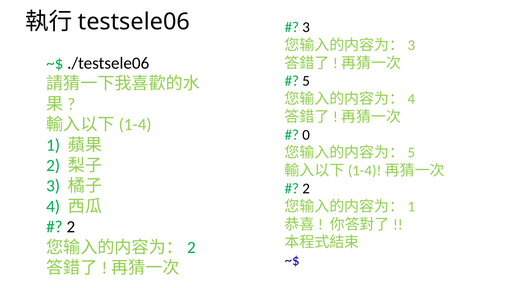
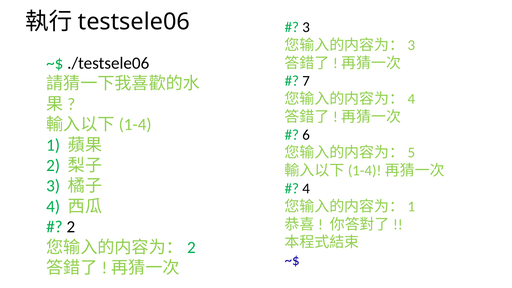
5: 5 -> 7
0: 0 -> 6
2 at (306, 189): 2 -> 4
